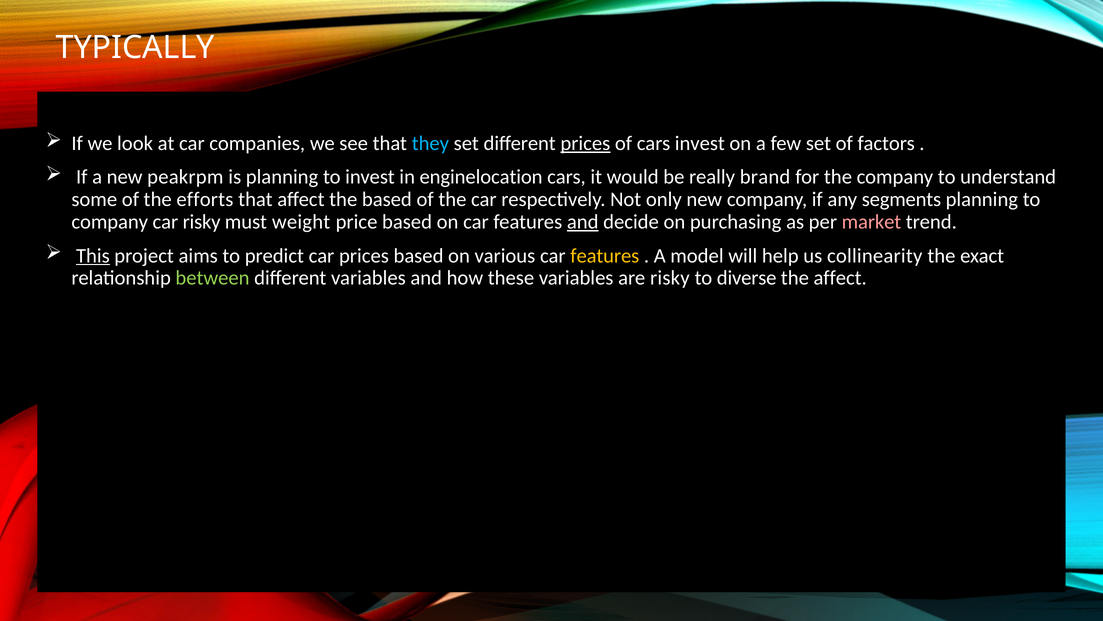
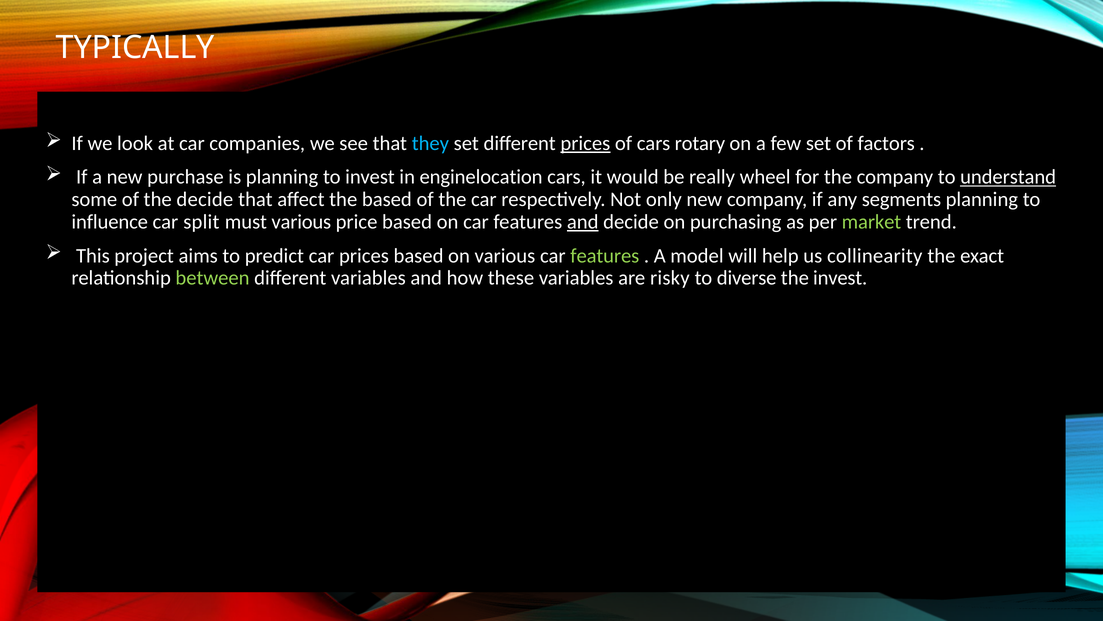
cars invest: invest -> rotary
peakrpm: peakrpm -> purchase
brand: brand -> wheel
understand underline: none -> present
the efforts: efforts -> decide
company at (110, 222): company -> influence
car risky: risky -> split
must weight: weight -> various
market colour: pink -> light green
This underline: present -> none
features at (605, 255) colour: yellow -> light green
the affect: affect -> invest
